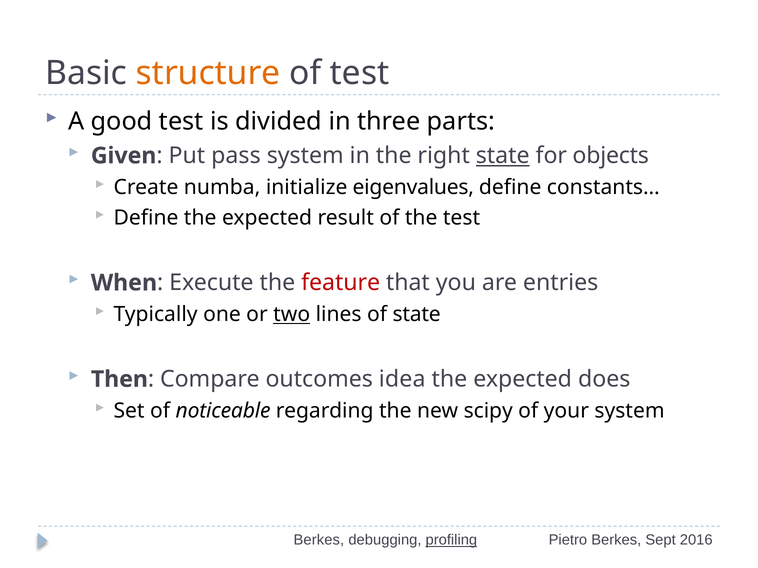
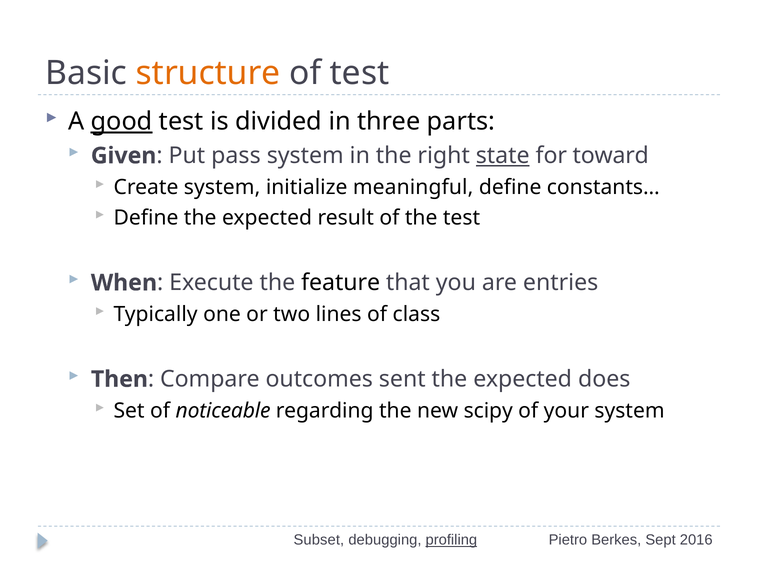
good underline: none -> present
objects: objects -> toward
Create numba: numba -> system
eigenvalues: eigenvalues -> meaningful
feature colour: red -> black
two underline: present -> none
of state: state -> class
idea: idea -> sent
Berkes at (319, 541): Berkes -> Subset
